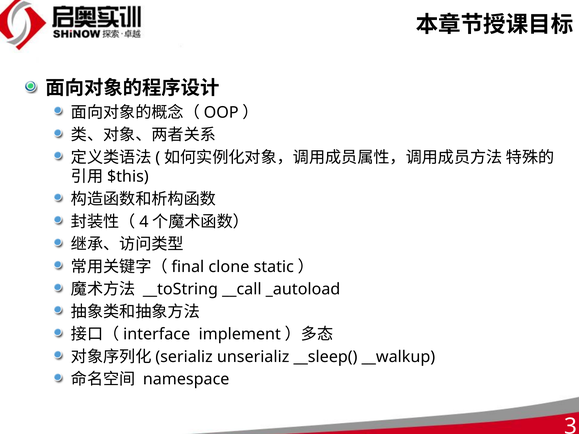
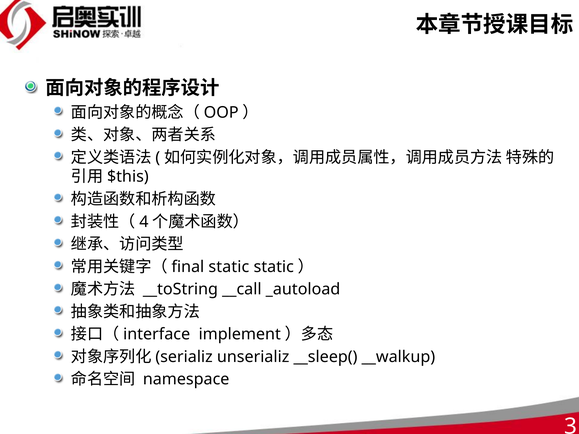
clone at (229, 267): clone -> static
